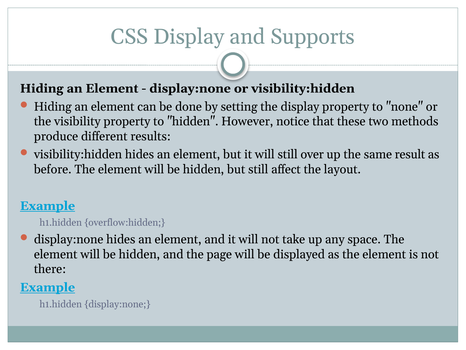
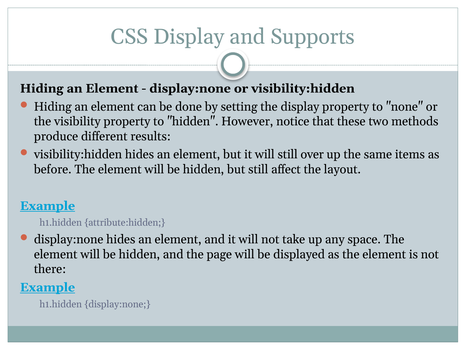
result: result -> items
overflow:hidden: overflow:hidden -> attribute:hidden
